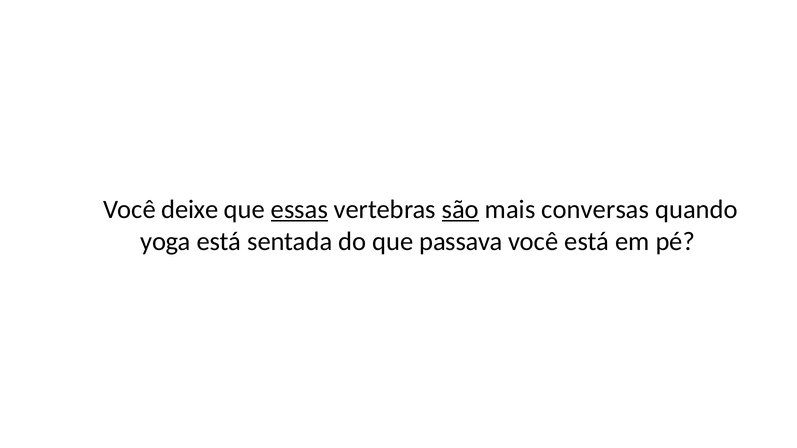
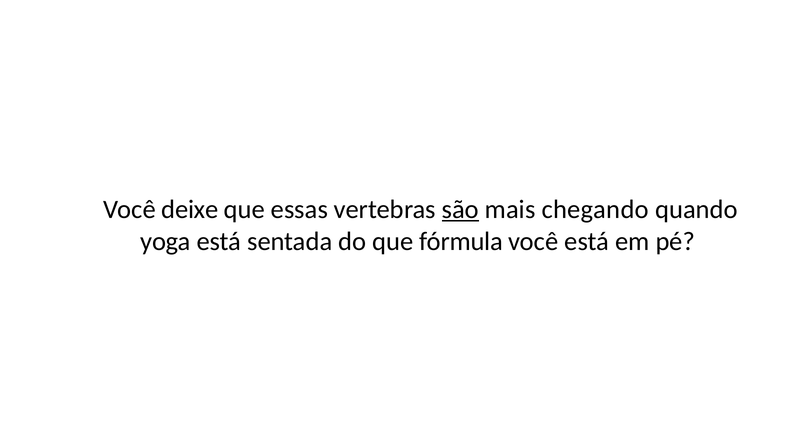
essas underline: present -> none
conversas: conversas -> chegando
passava: passava -> fórmula
